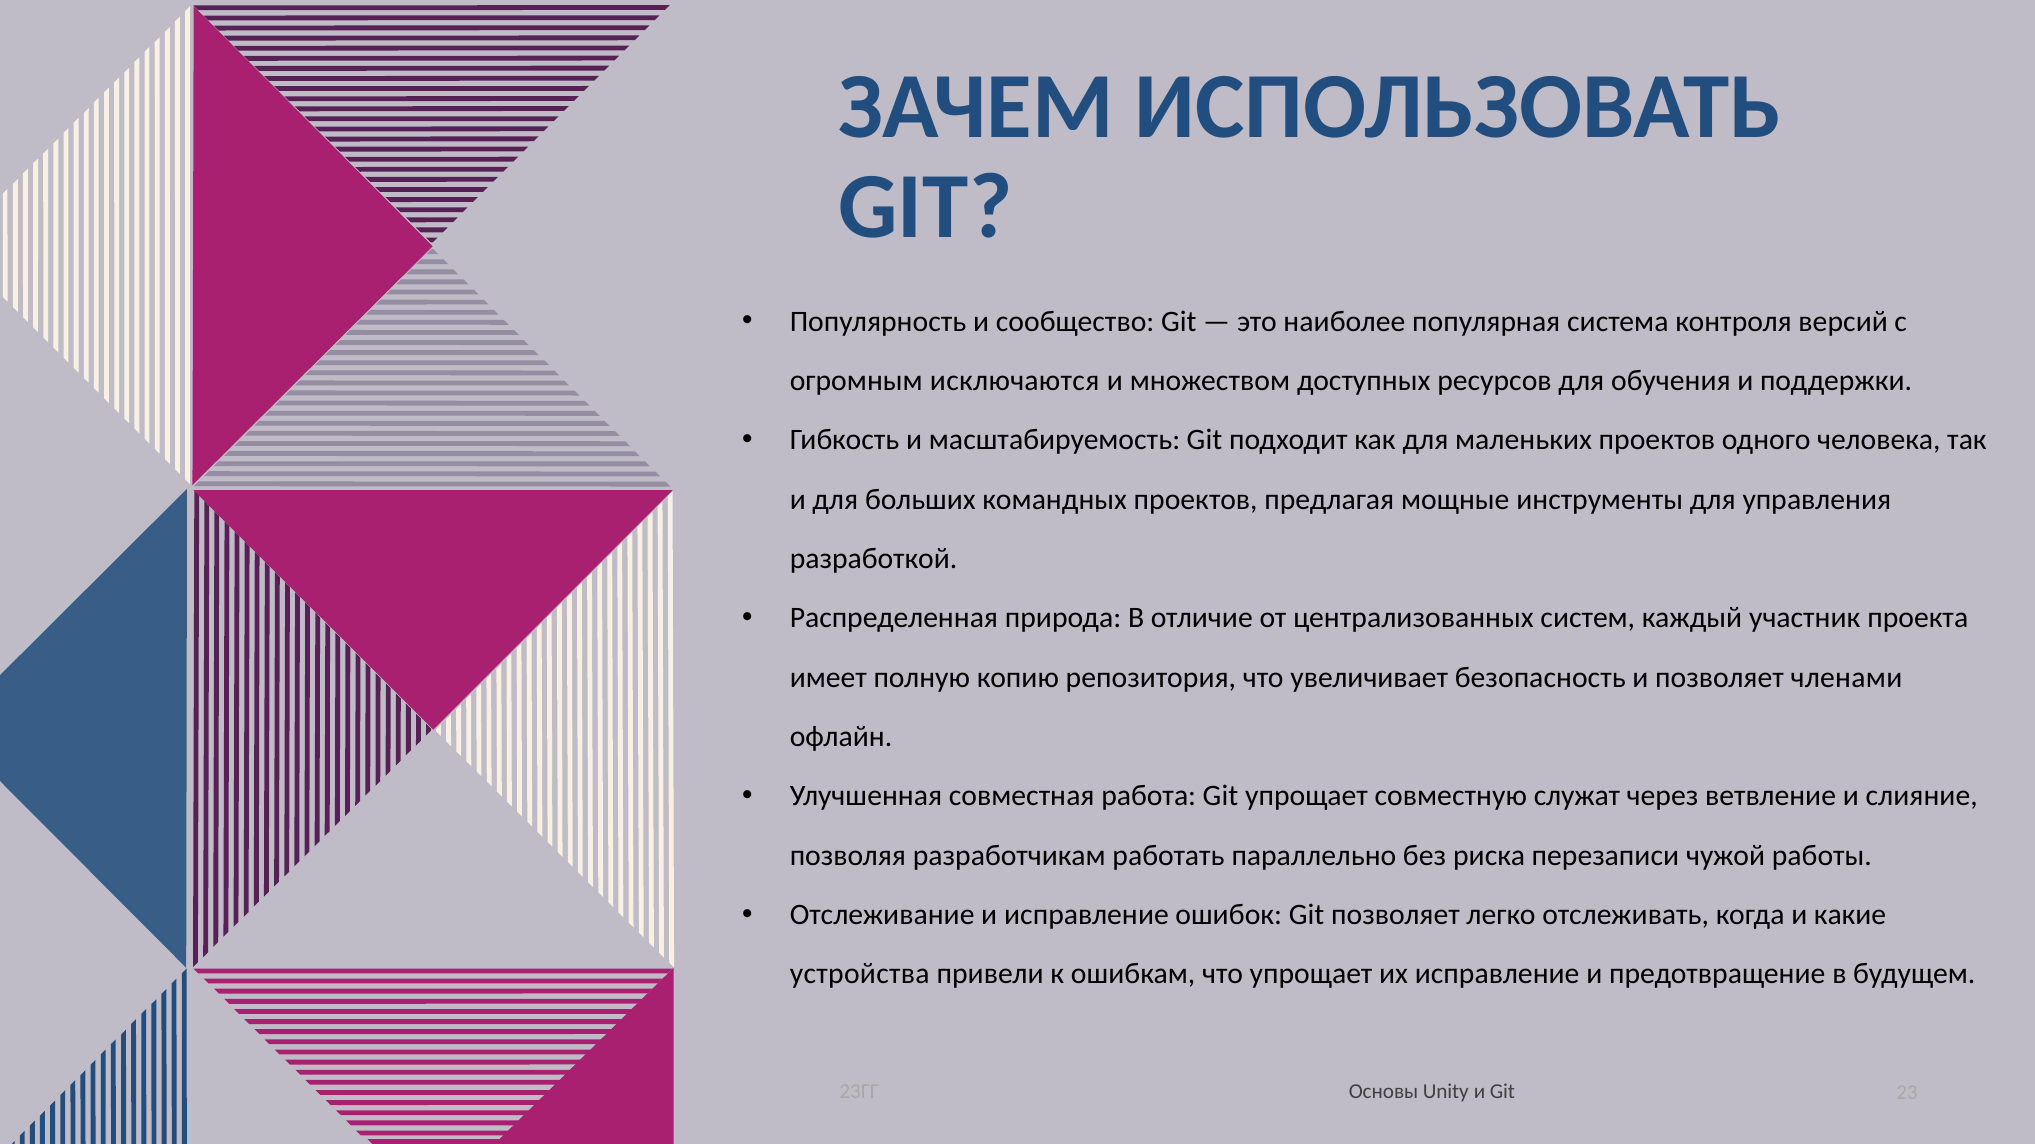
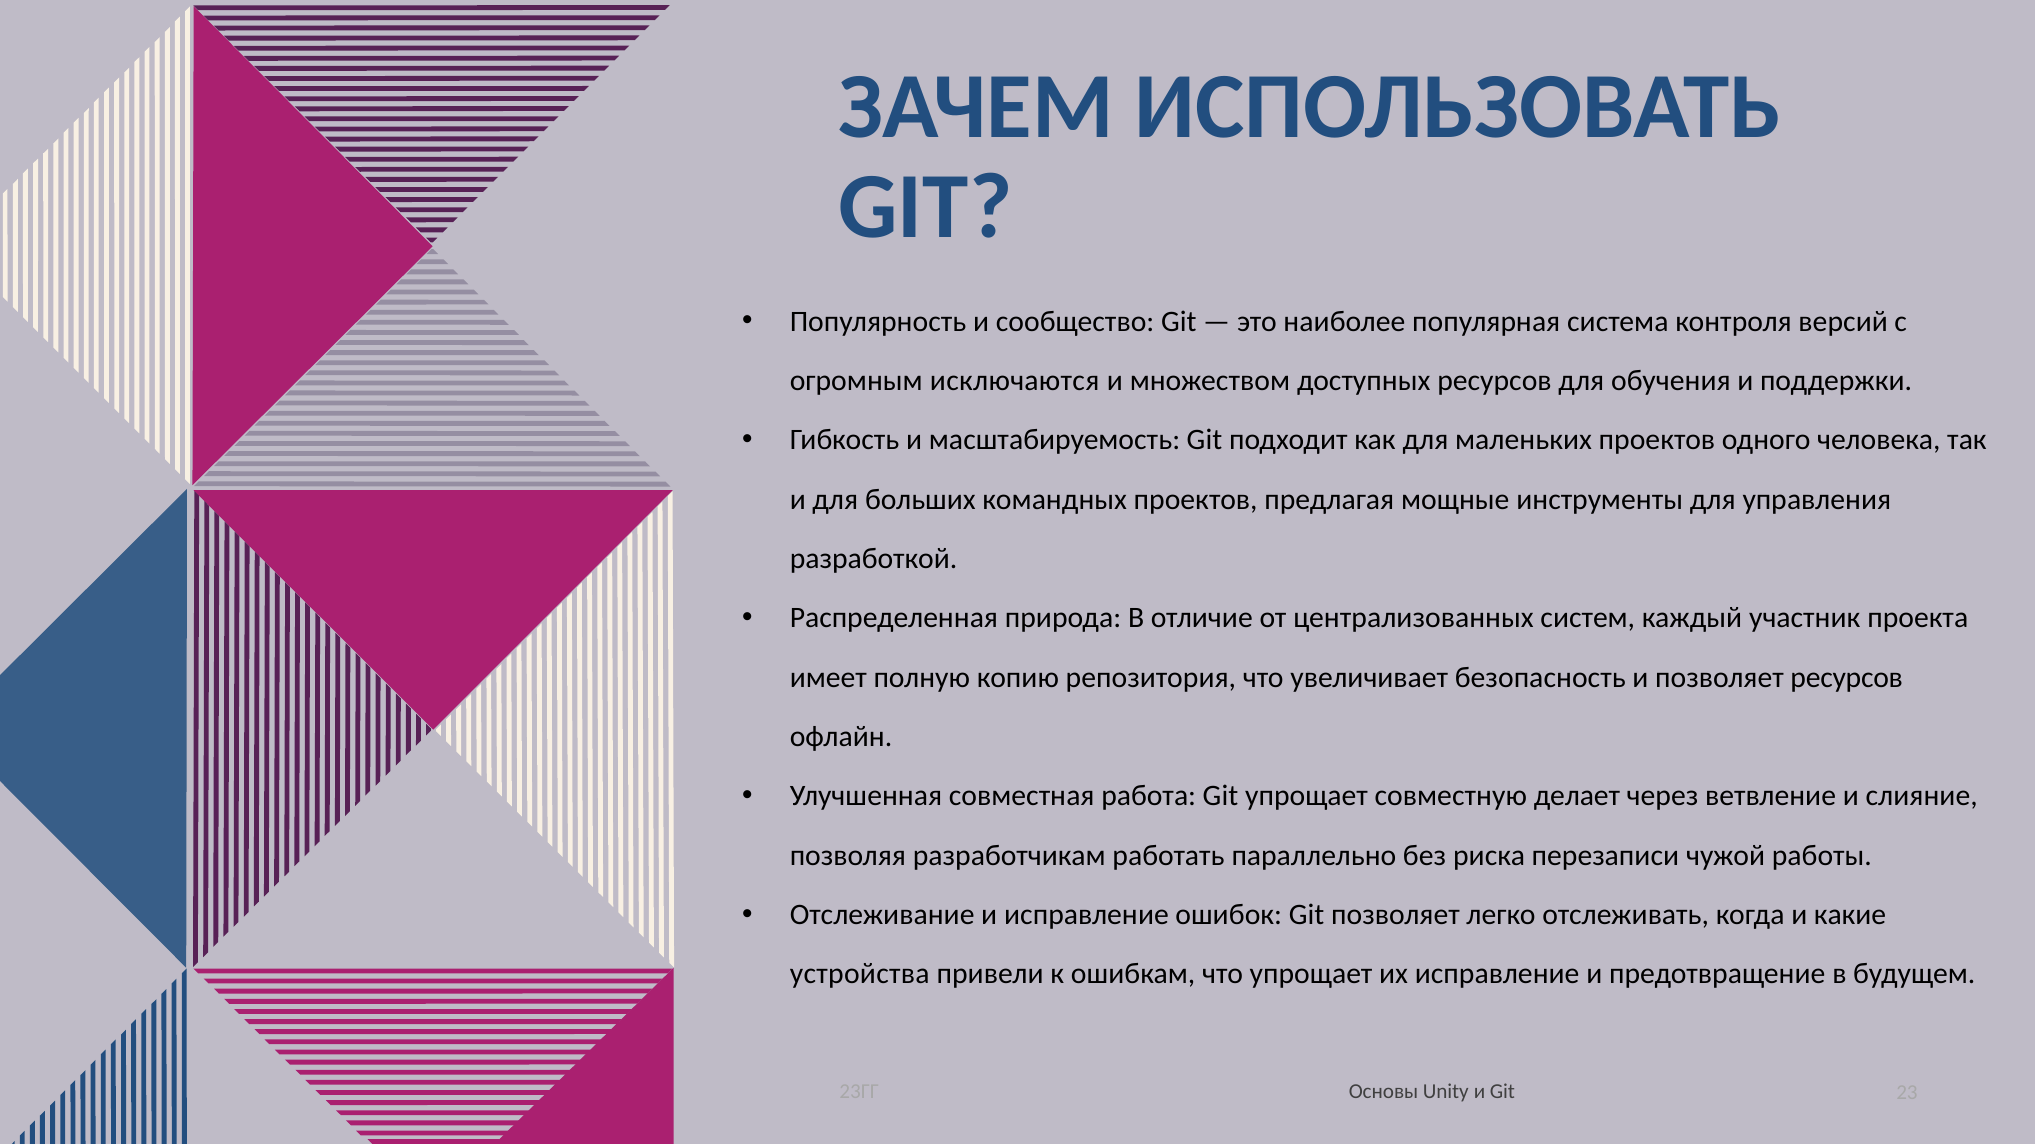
позволяет членами: членами -> ресурсов
служат: служат -> делает
